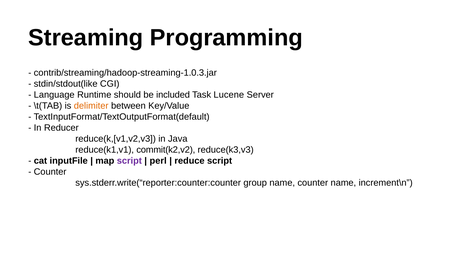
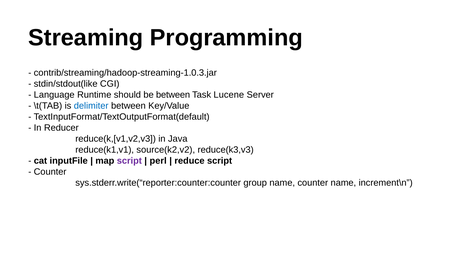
be included: included -> between
delimiter colour: orange -> blue
commit(k2,v2: commit(k2,v2 -> source(k2,v2
